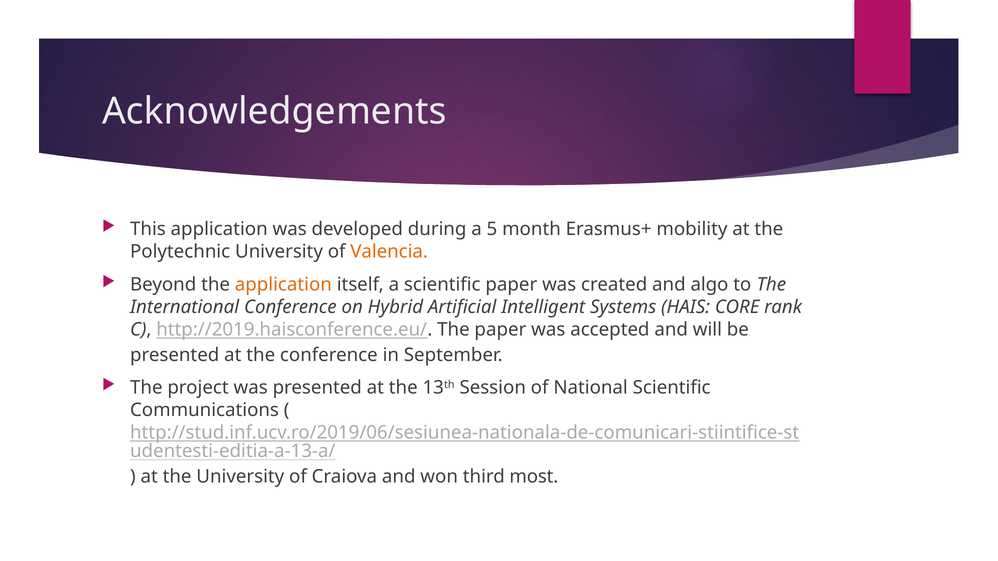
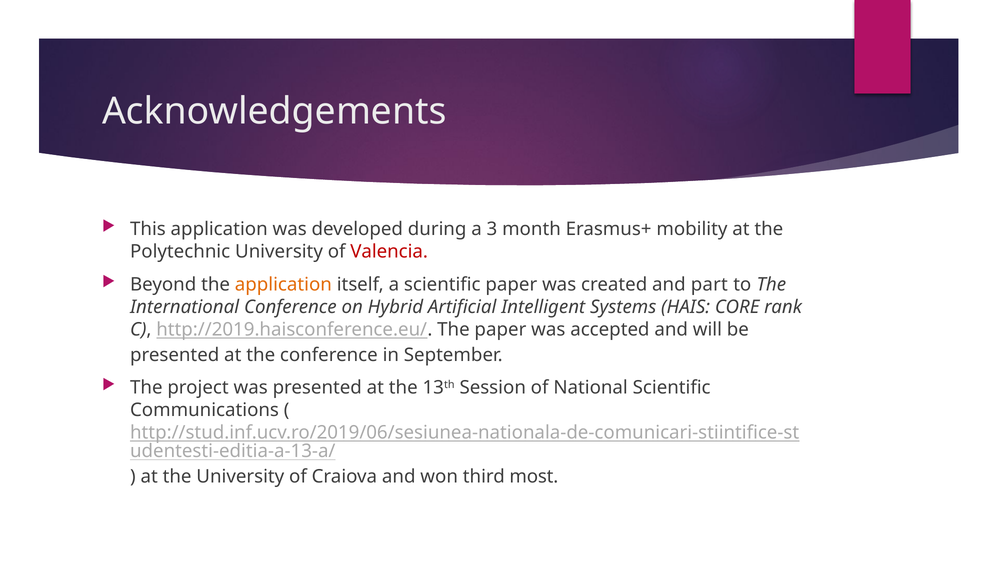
5: 5 -> 3
Valencia colour: orange -> red
algo: algo -> part
